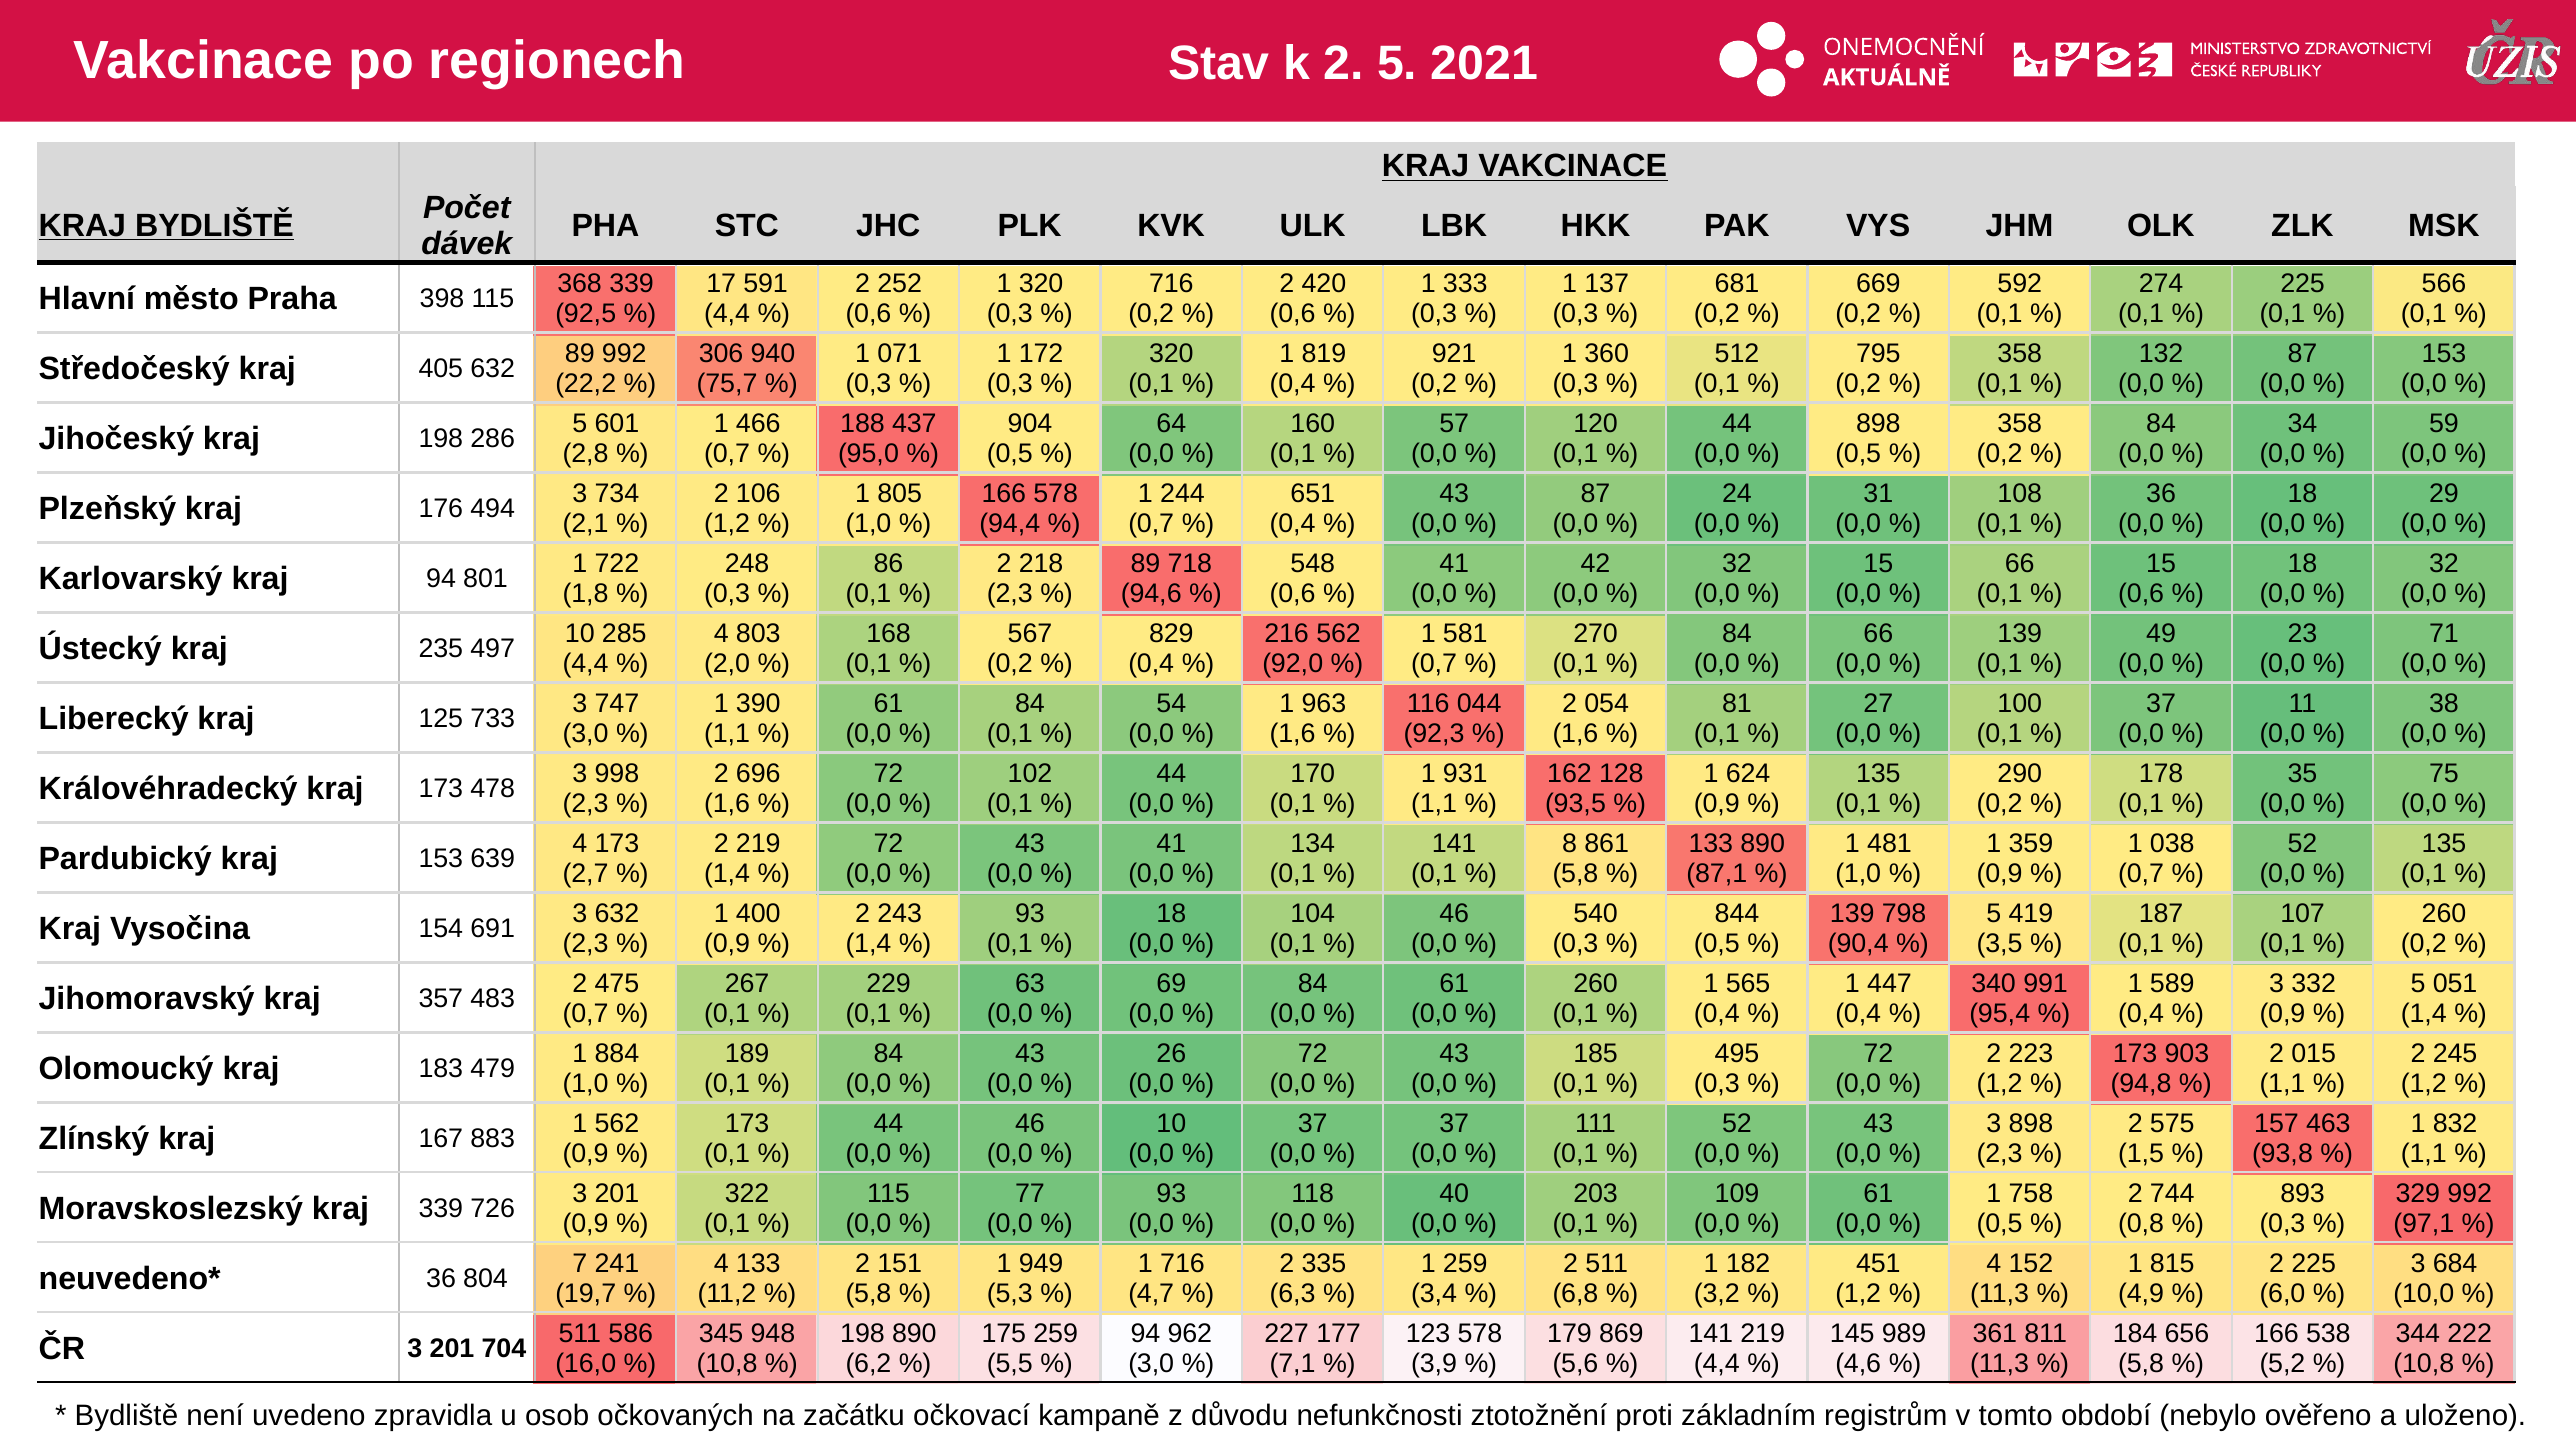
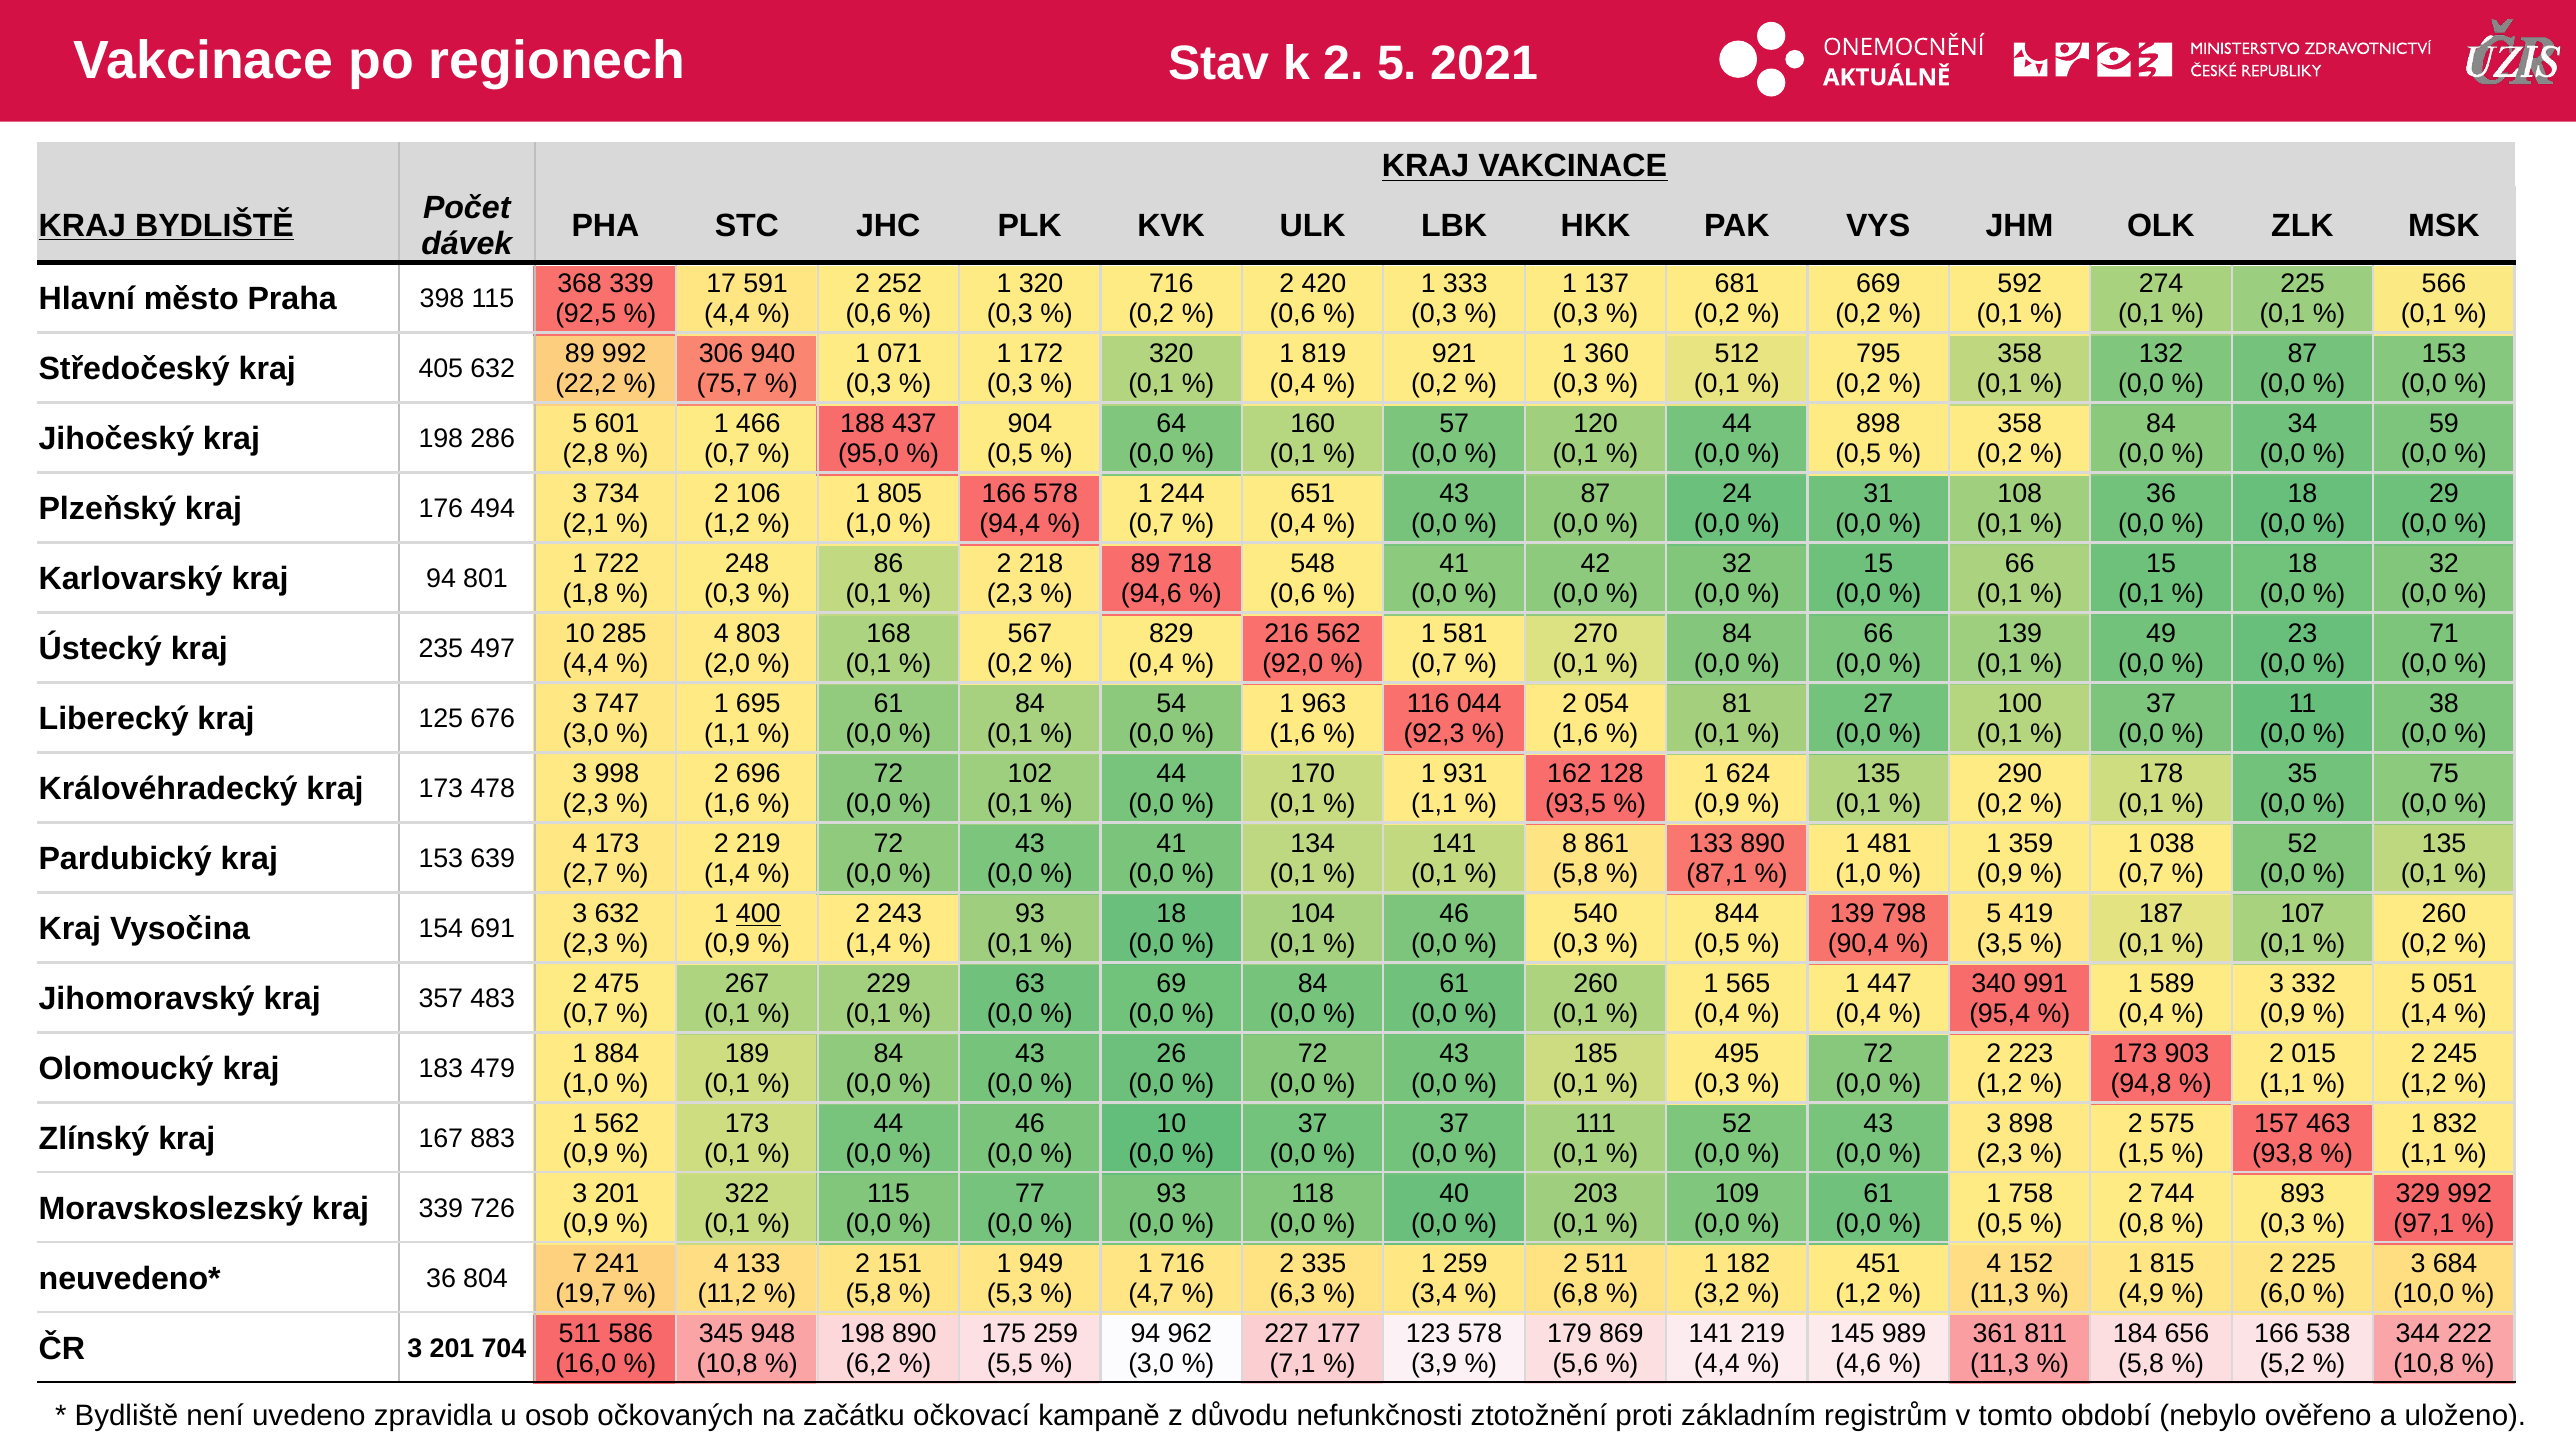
0,6 at (2141, 594): 0,6 -> 0,1
390: 390 -> 695
733: 733 -> 676
400 underline: none -> present
